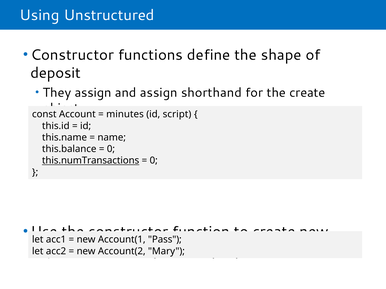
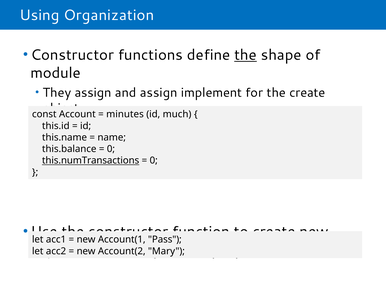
Unstructured: Unstructured -> Organization
the at (246, 55) underline: none -> present
deposit: deposit -> module
shorthand: shorthand -> implement
script: script -> much
